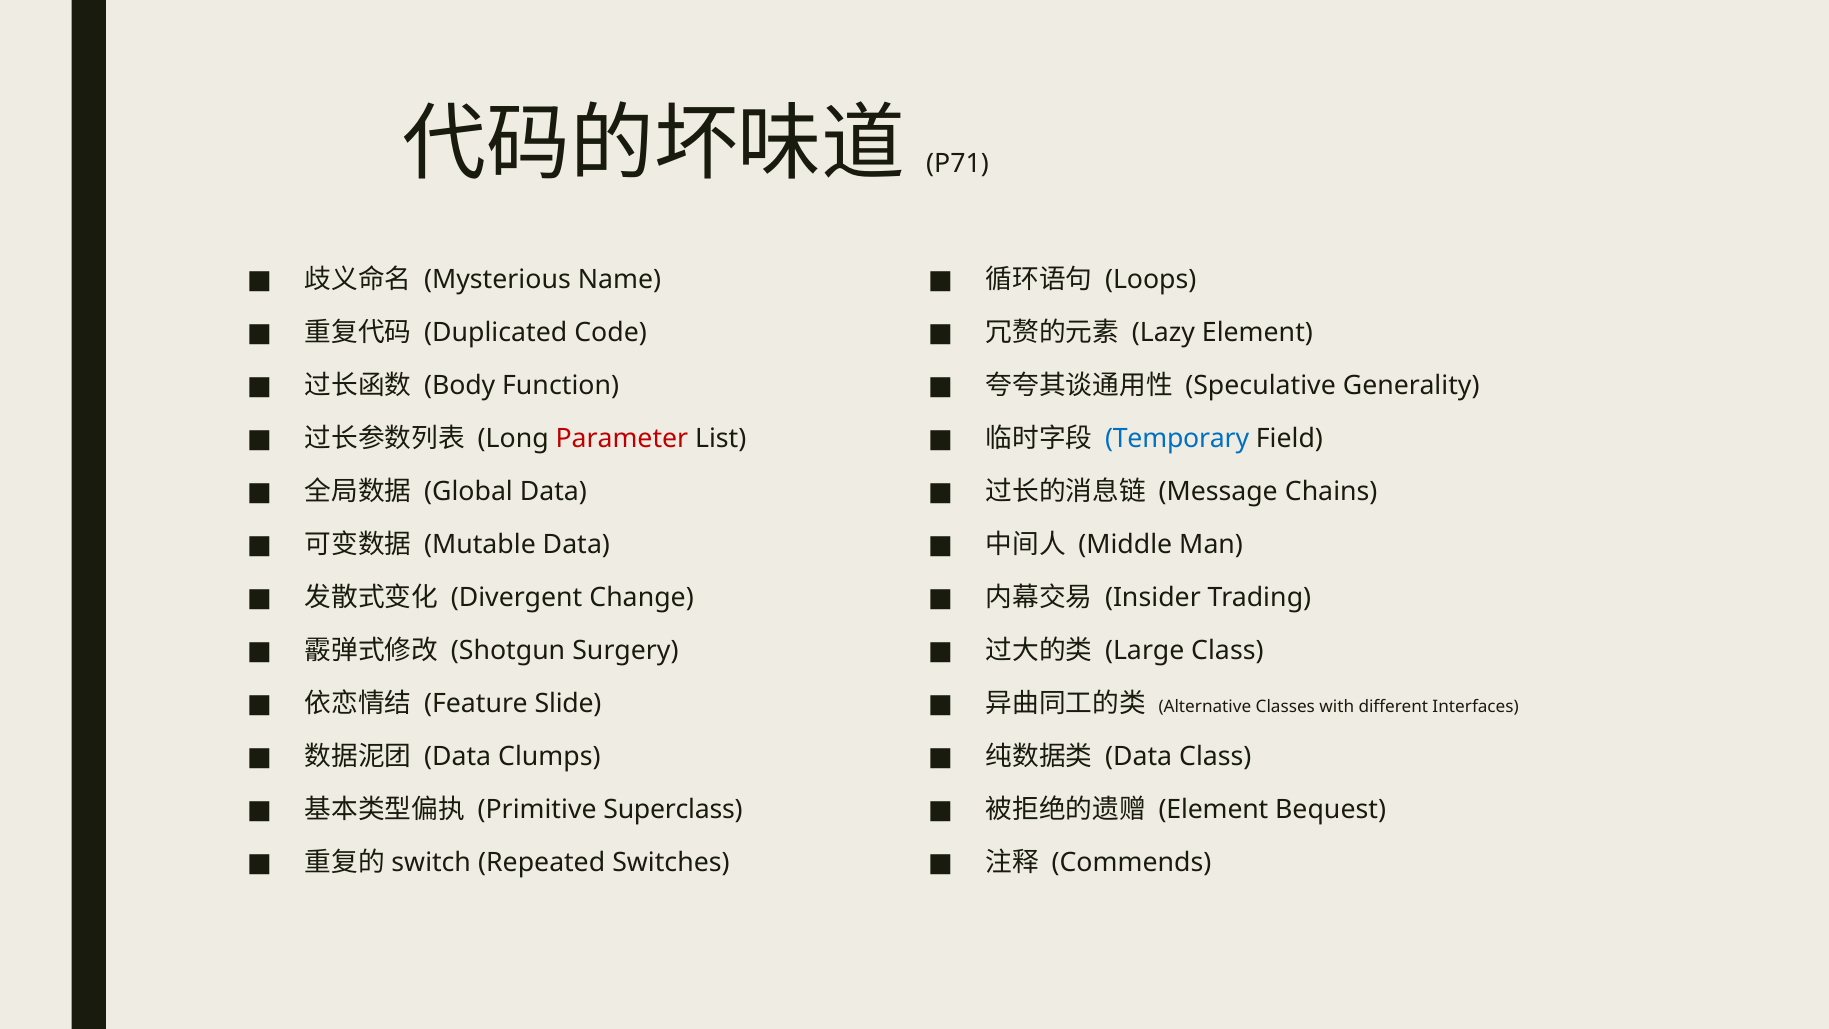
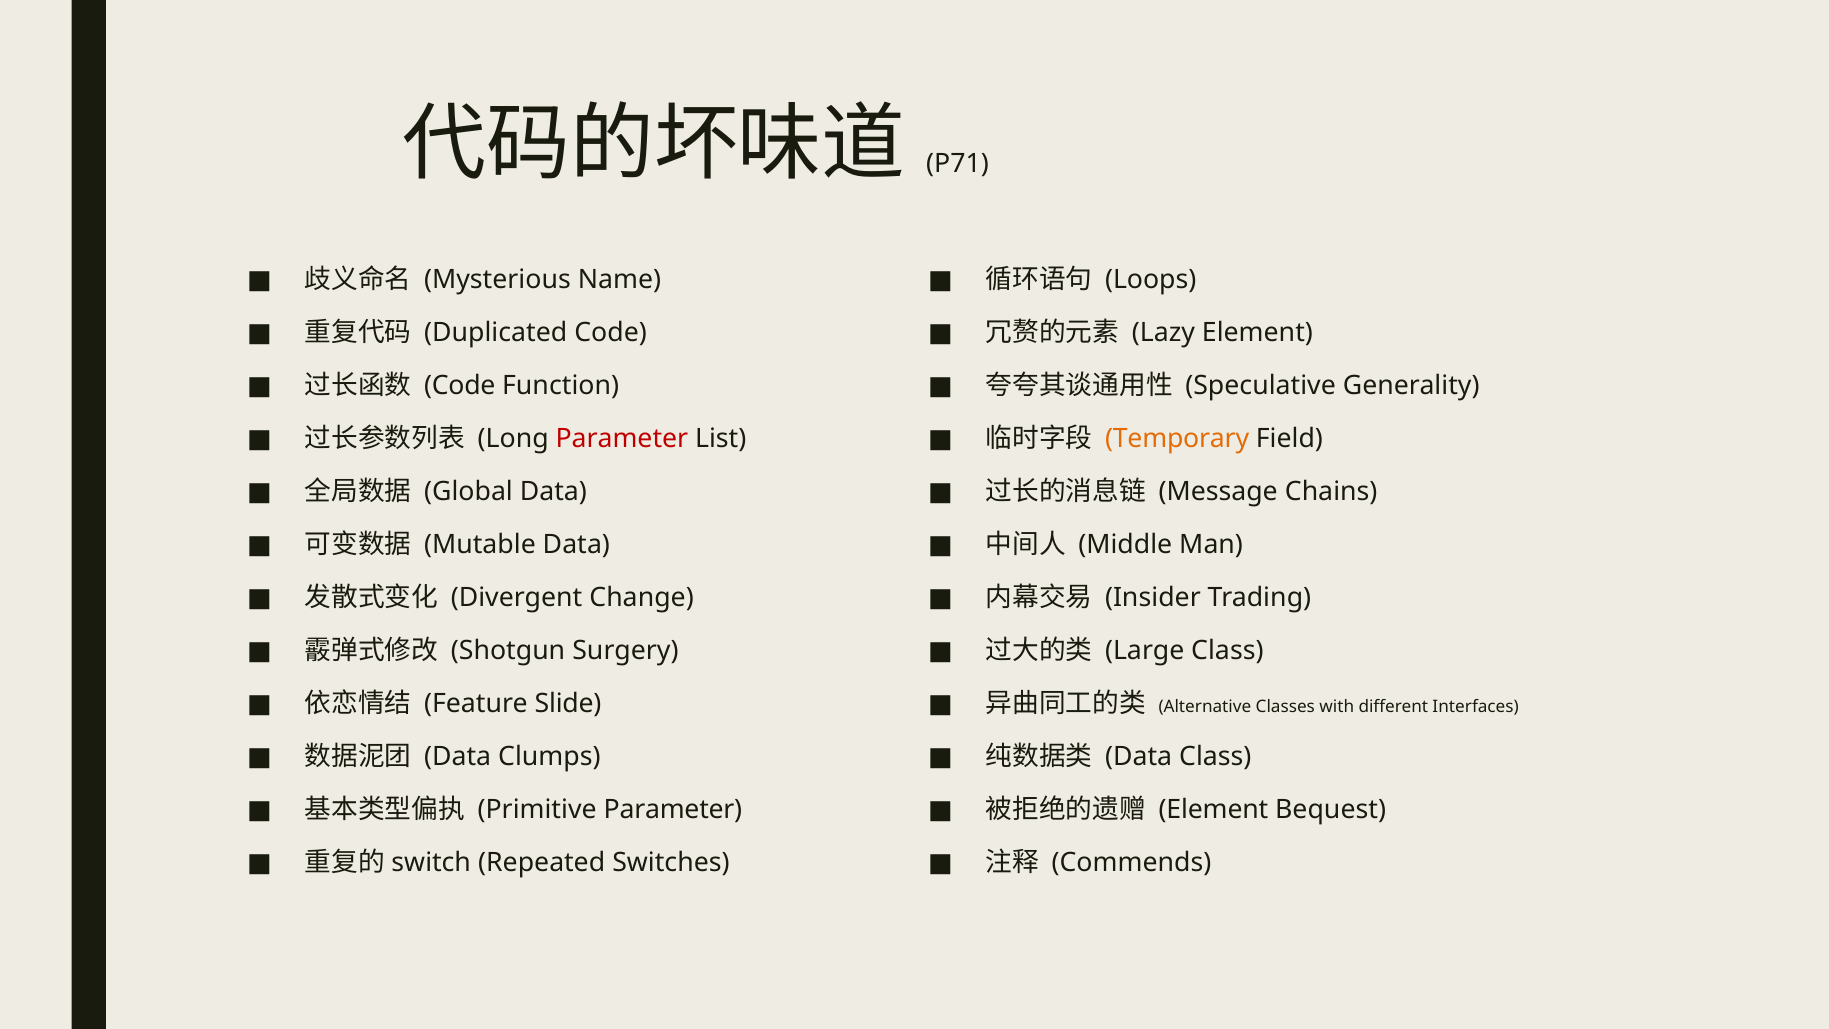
Body at (460, 386): Body -> Code
Temporary colour: blue -> orange
Primitive Superclass: Superclass -> Parameter
